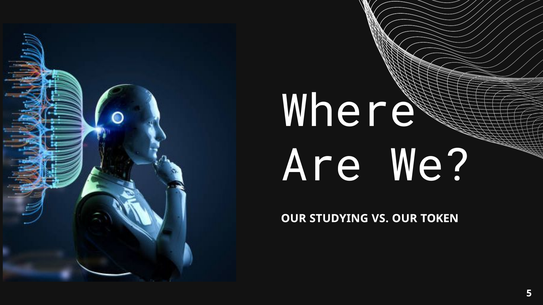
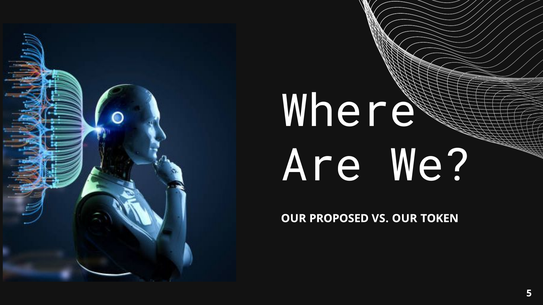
STUDYING: STUDYING -> PROPOSED
